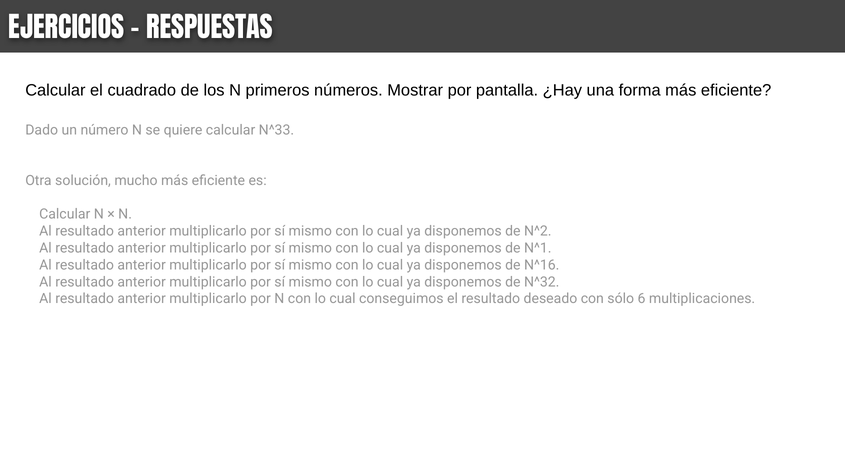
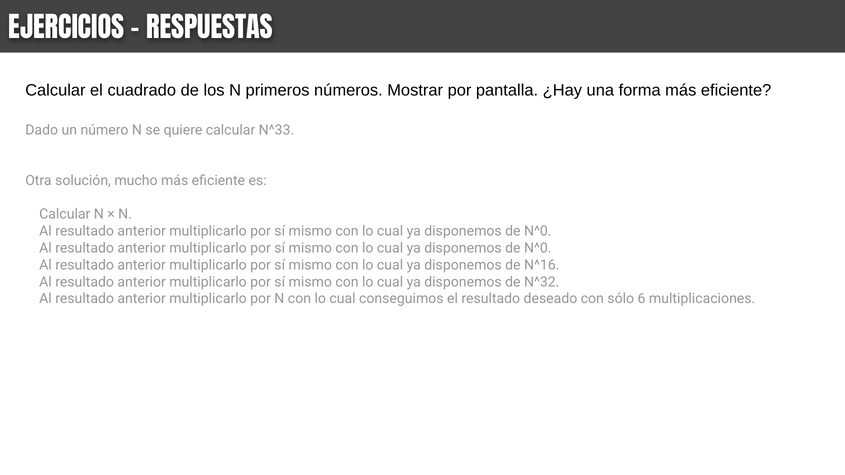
N^2 at (538, 231): N^2 -> N^0
N^1 at (538, 248): N^1 -> N^0
